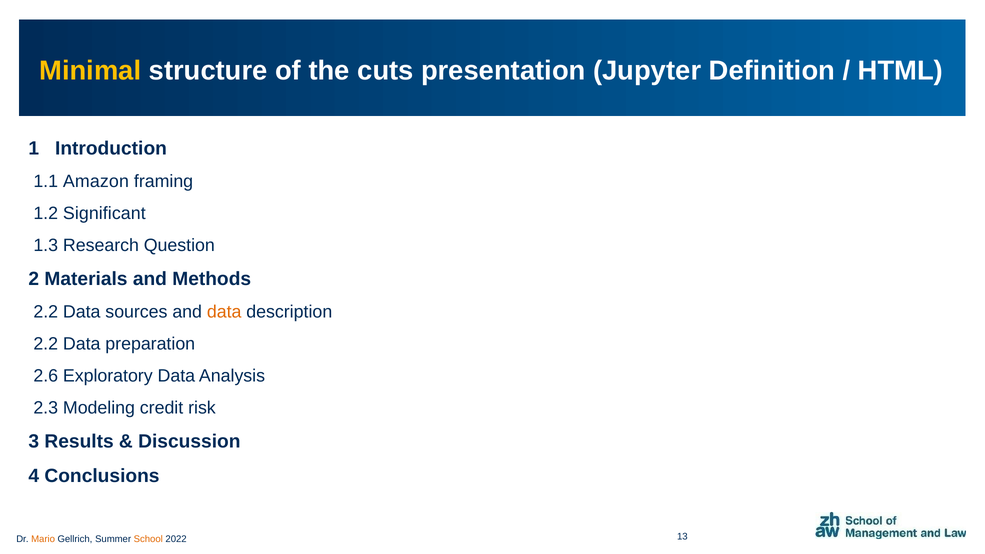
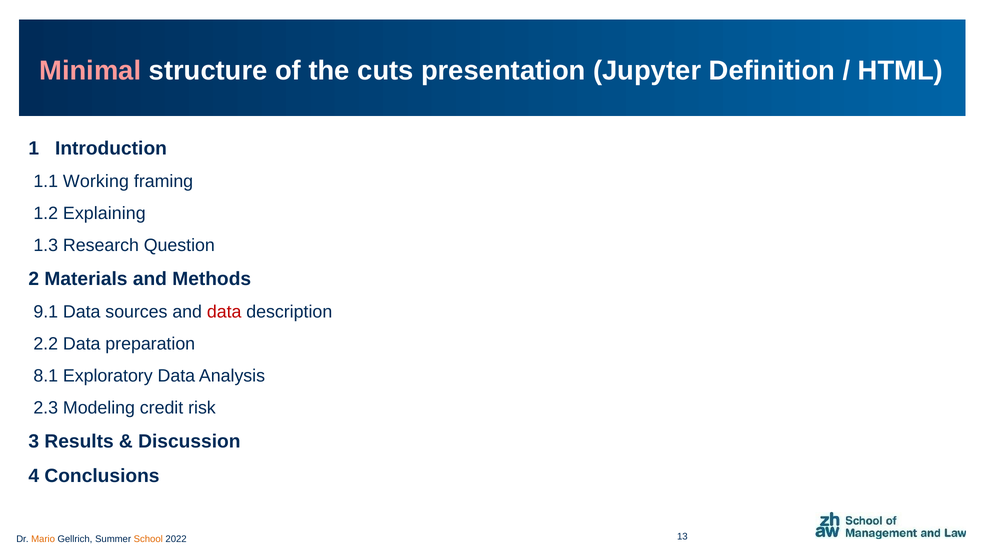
Minimal colour: yellow -> pink
Amazon: Amazon -> Working
Significant: Significant -> Explaining
2.2 at (46, 312): 2.2 -> 9.1
data at (224, 312) colour: orange -> red
2.6: 2.6 -> 8.1
